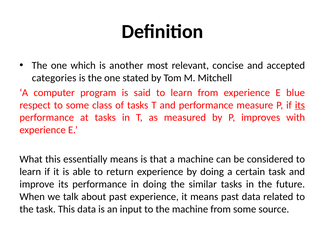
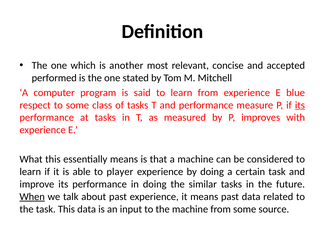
categories: categories -> performed
return: return -> player
When underline: none -> present
